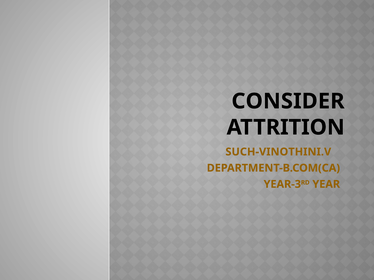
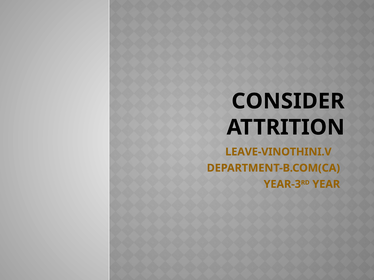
SUCH-VINOTHINI.V: SUCH-VINOTHINI.V -> LEAVE-VINOTHINI.V
